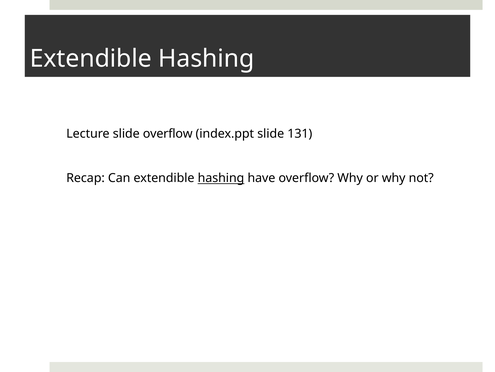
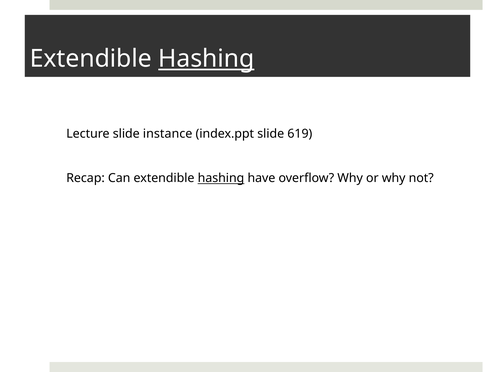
Hashing at (206, 59) underline: none -> present
slide overflow: overflow -> instance
131: 131 -> 619
